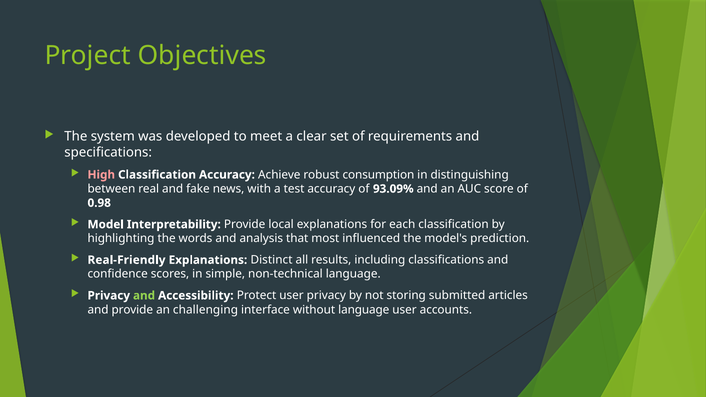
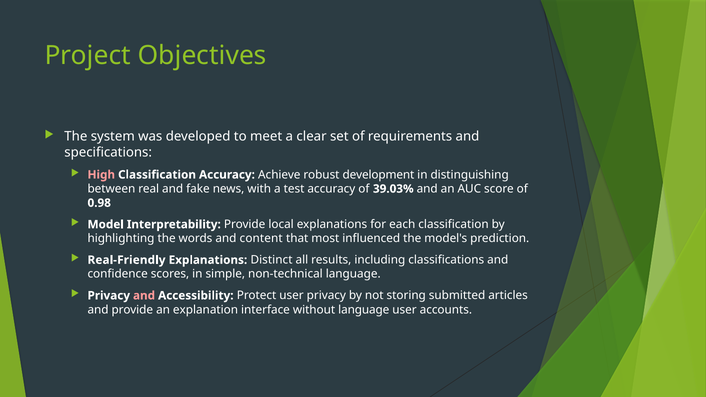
consumption: consumption -> development
93.09%: 93.09% -> 39.03%
analysis: analysis -> content
and at (144, 296) colour: light green -> pink
challenging: challenging -> explanation
